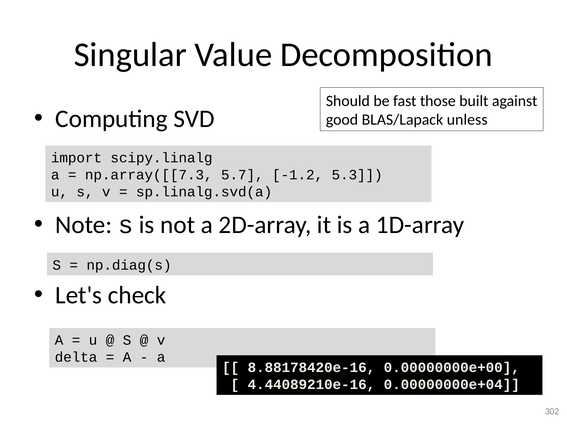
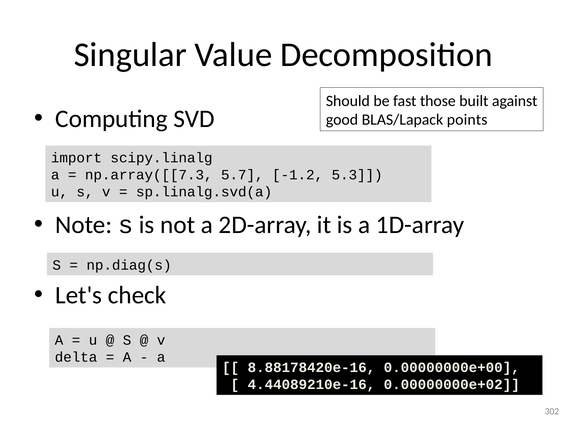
unless: unless -> points
0.00000000e+04: 0.00000000e+04 -> 0.00000000e+02
